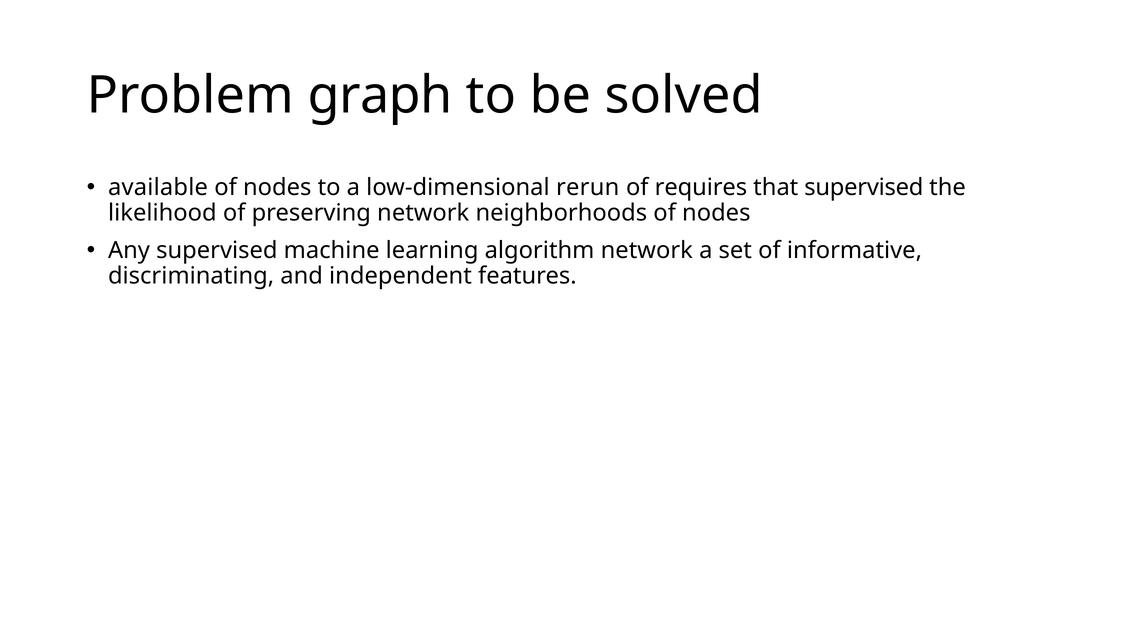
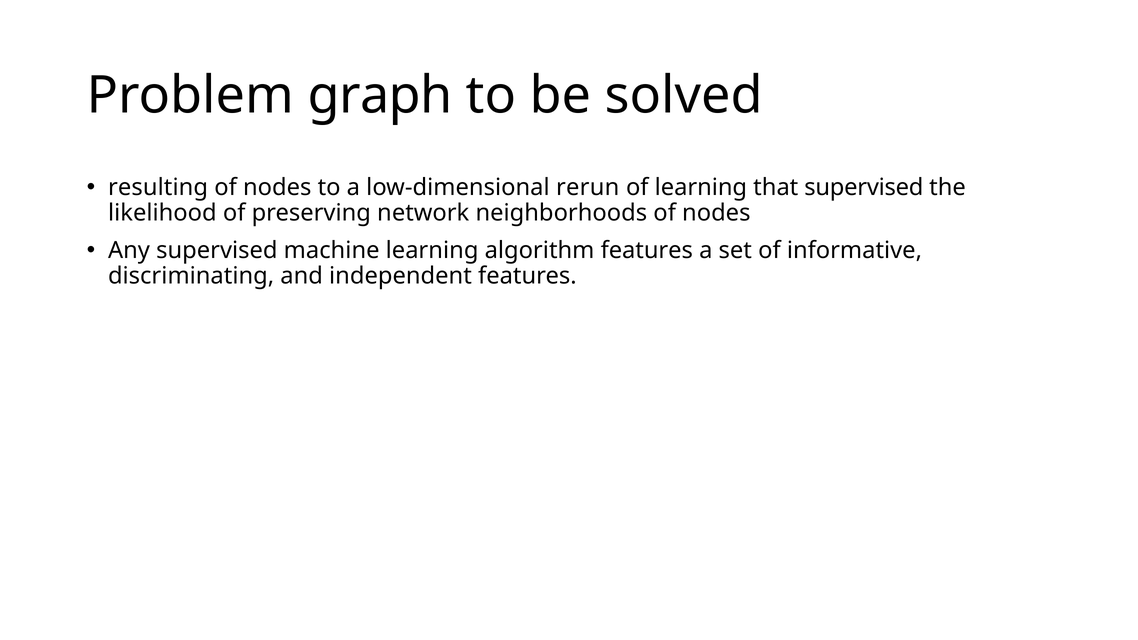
available: available -> resulting
of requires: requires -> learning
algorithm network: network -> features
